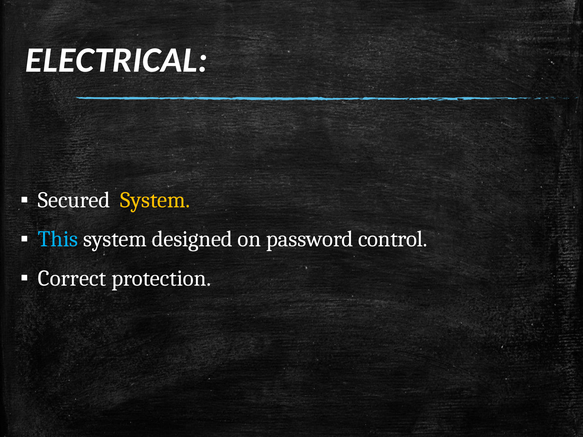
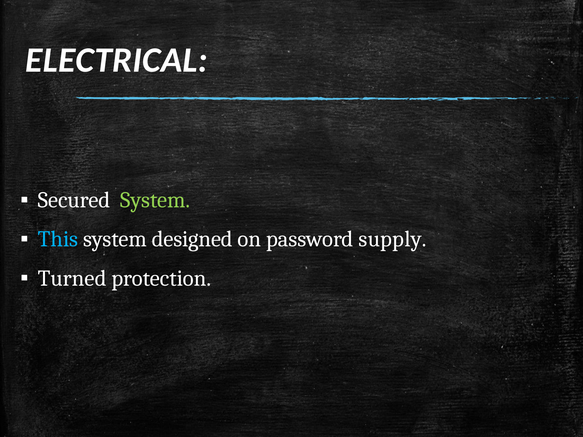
System at (155, 200) colour: yellow -> light green
control: control -> supply
Correct: Correct -> Turned
